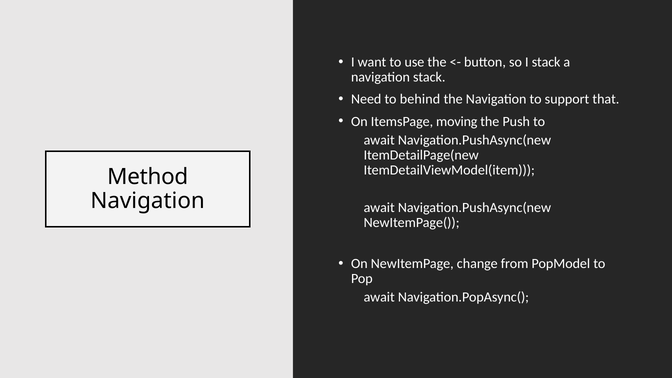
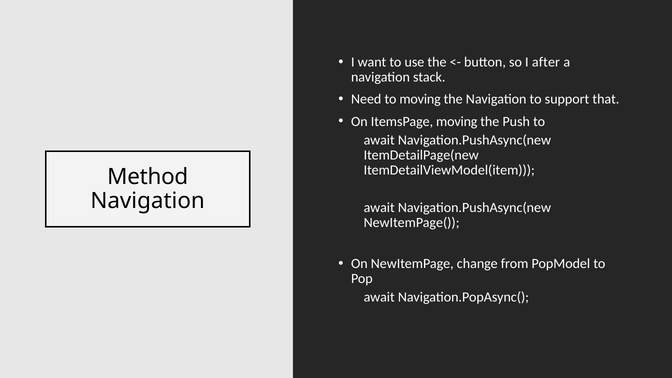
I stack: stack -> after
to behind: behind -> moving
